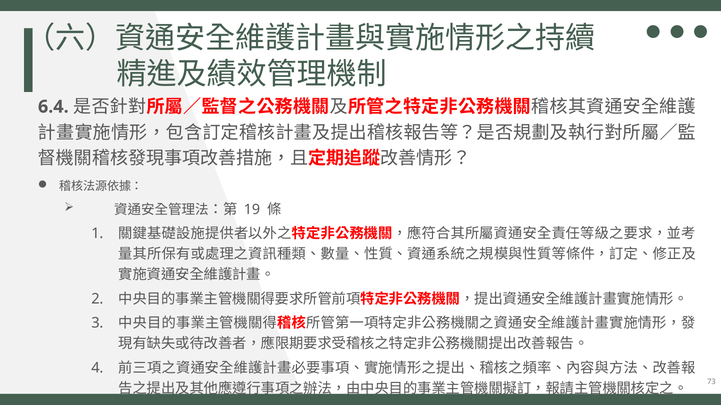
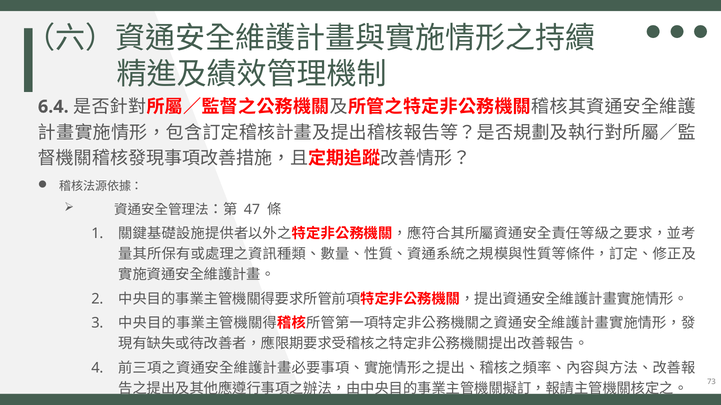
19: 19 -> 47
